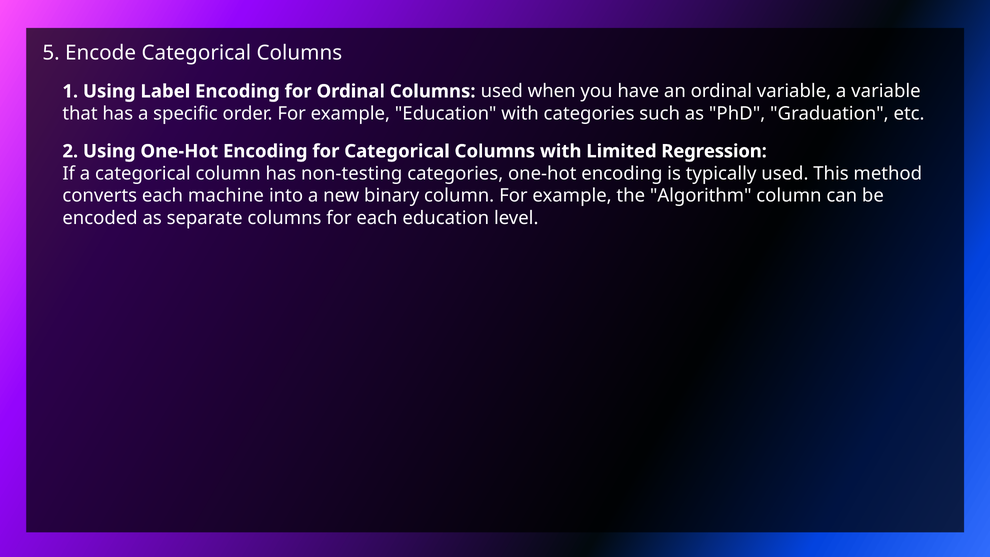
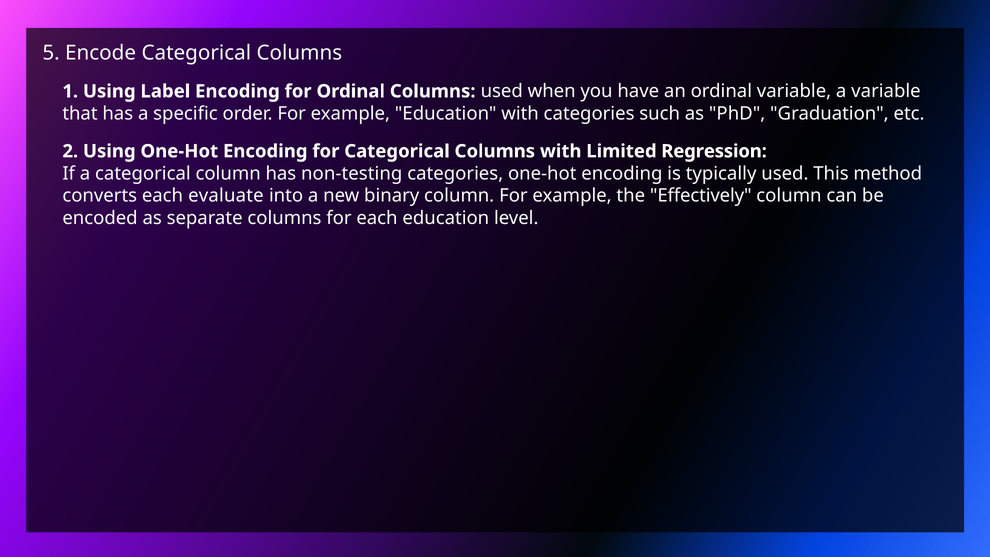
machine: machine -> evaluate
Algorithm: Algorithm -> Effectively
